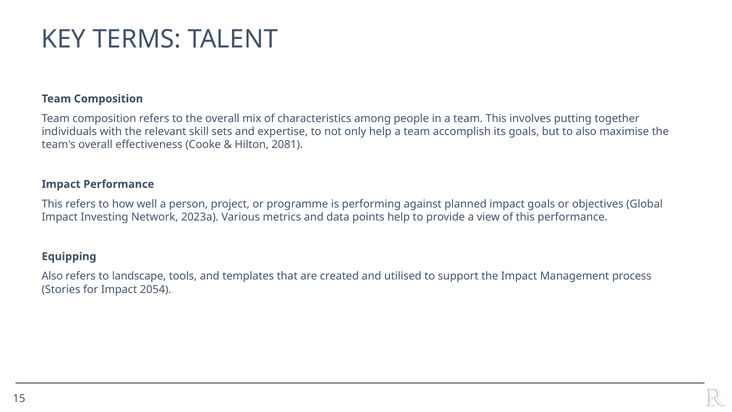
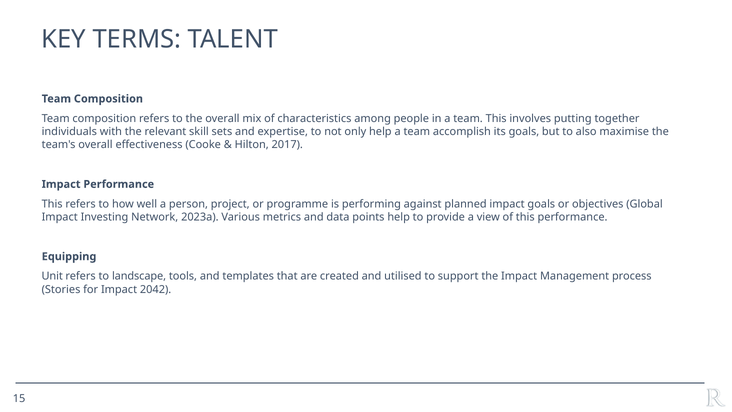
2081: 2081 -> 2017
Also at (52, 276): Also -> Unit
2054: 2054 -> 2042
